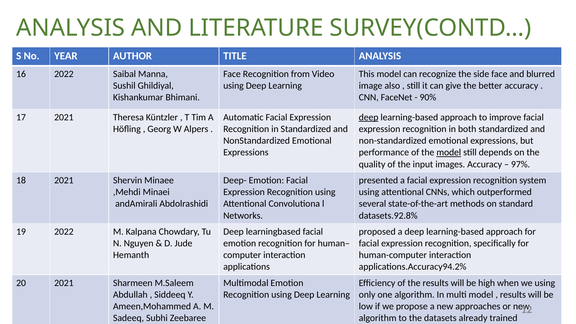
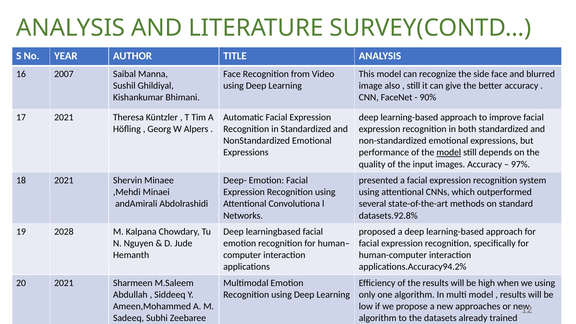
16 2022: 2022 -> 2007
deep at (369, 117) underline: present -> none
19 2022: 2022 -> 2028
